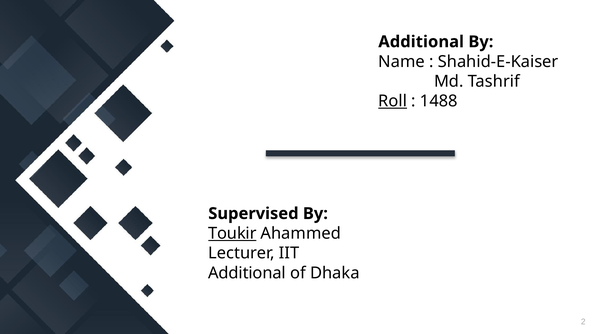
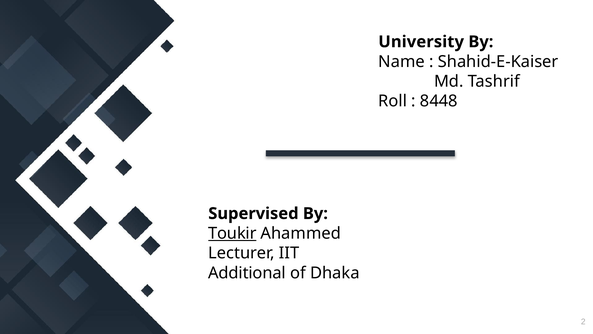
Additional at (421, 42): Additional -> University
Roll underline: present -> none
1488: 1488 -> 8448
